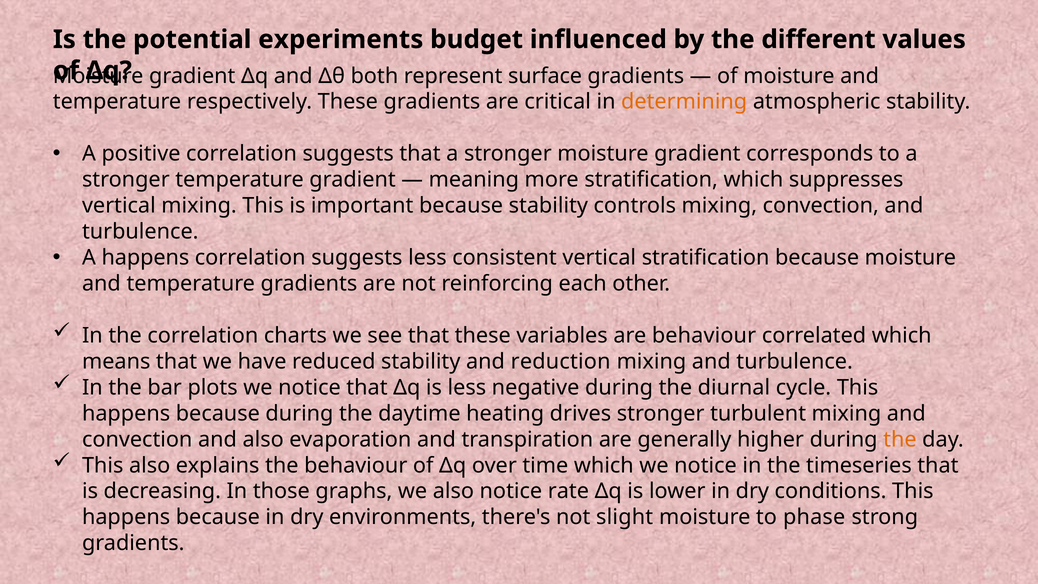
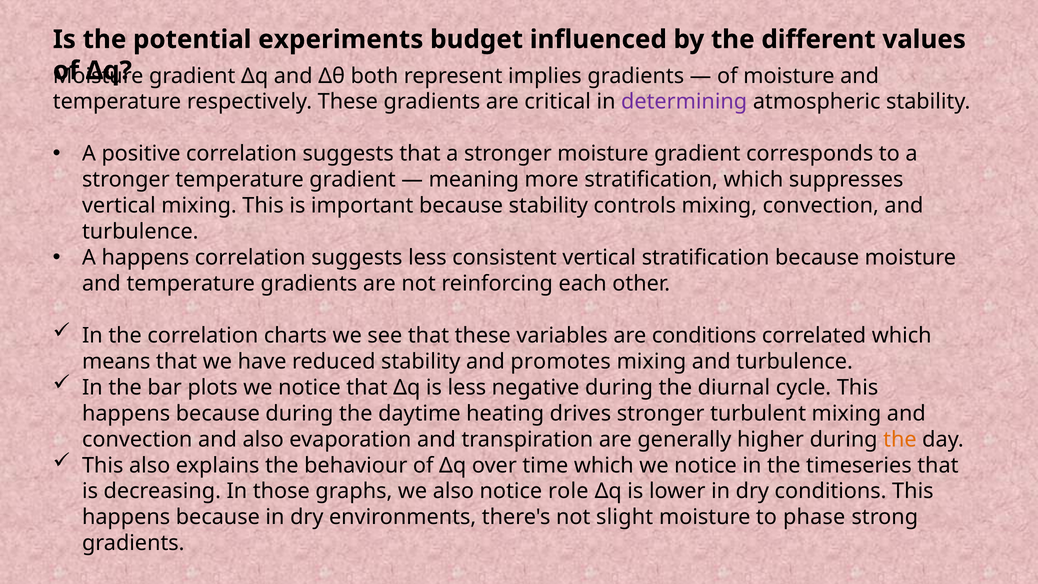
surface: surface -> implies
determining colour: orange -> purple
are behaviour: behaviour -> conditions
reduction: reduction -> promotes
rate: rate -> role
